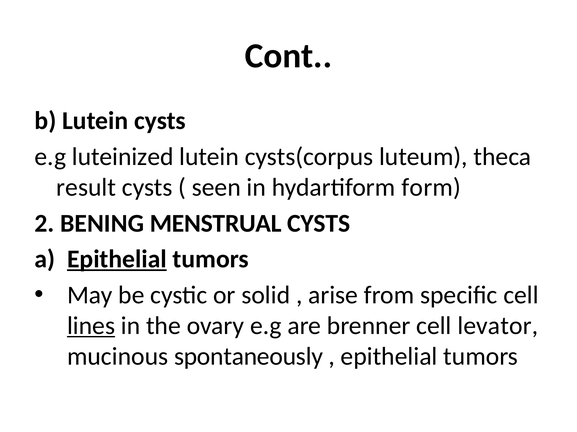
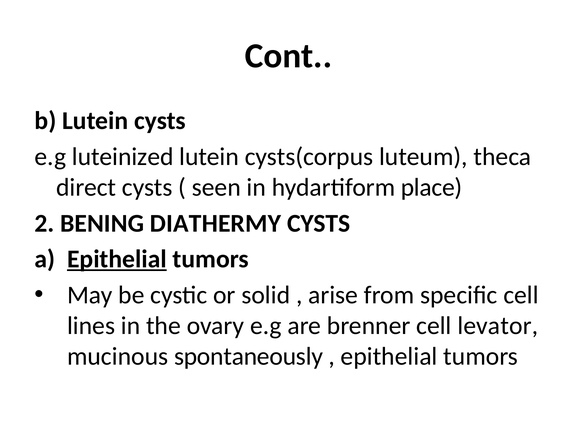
result: result -> direct
form: form -> place
MENSTRUAL: MENSTRUAL -> DIATHERMY
lines underline: present -> none
